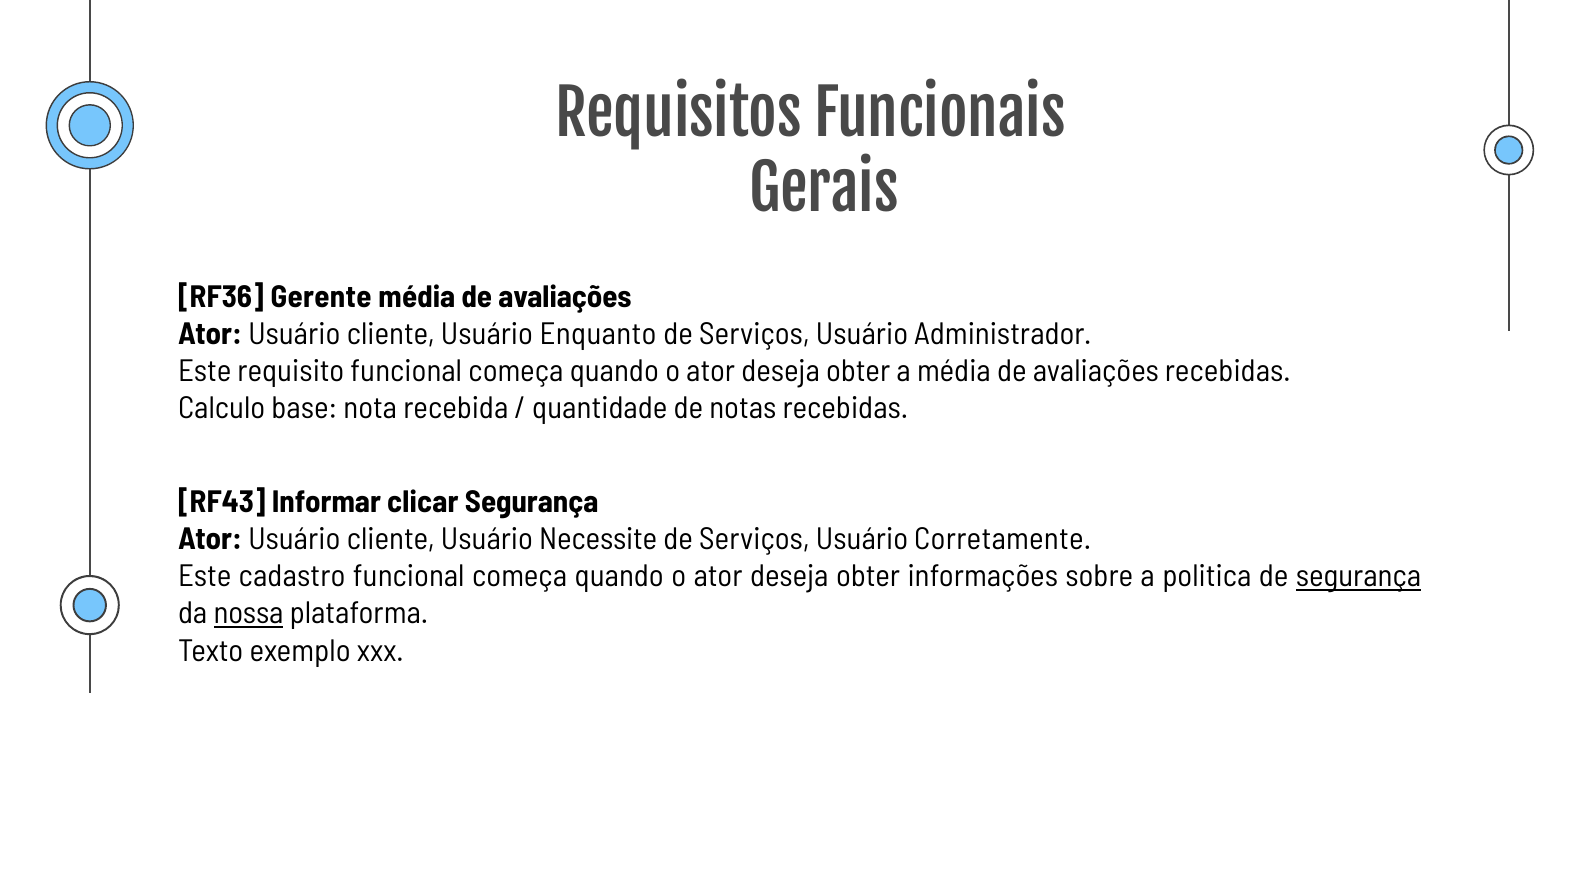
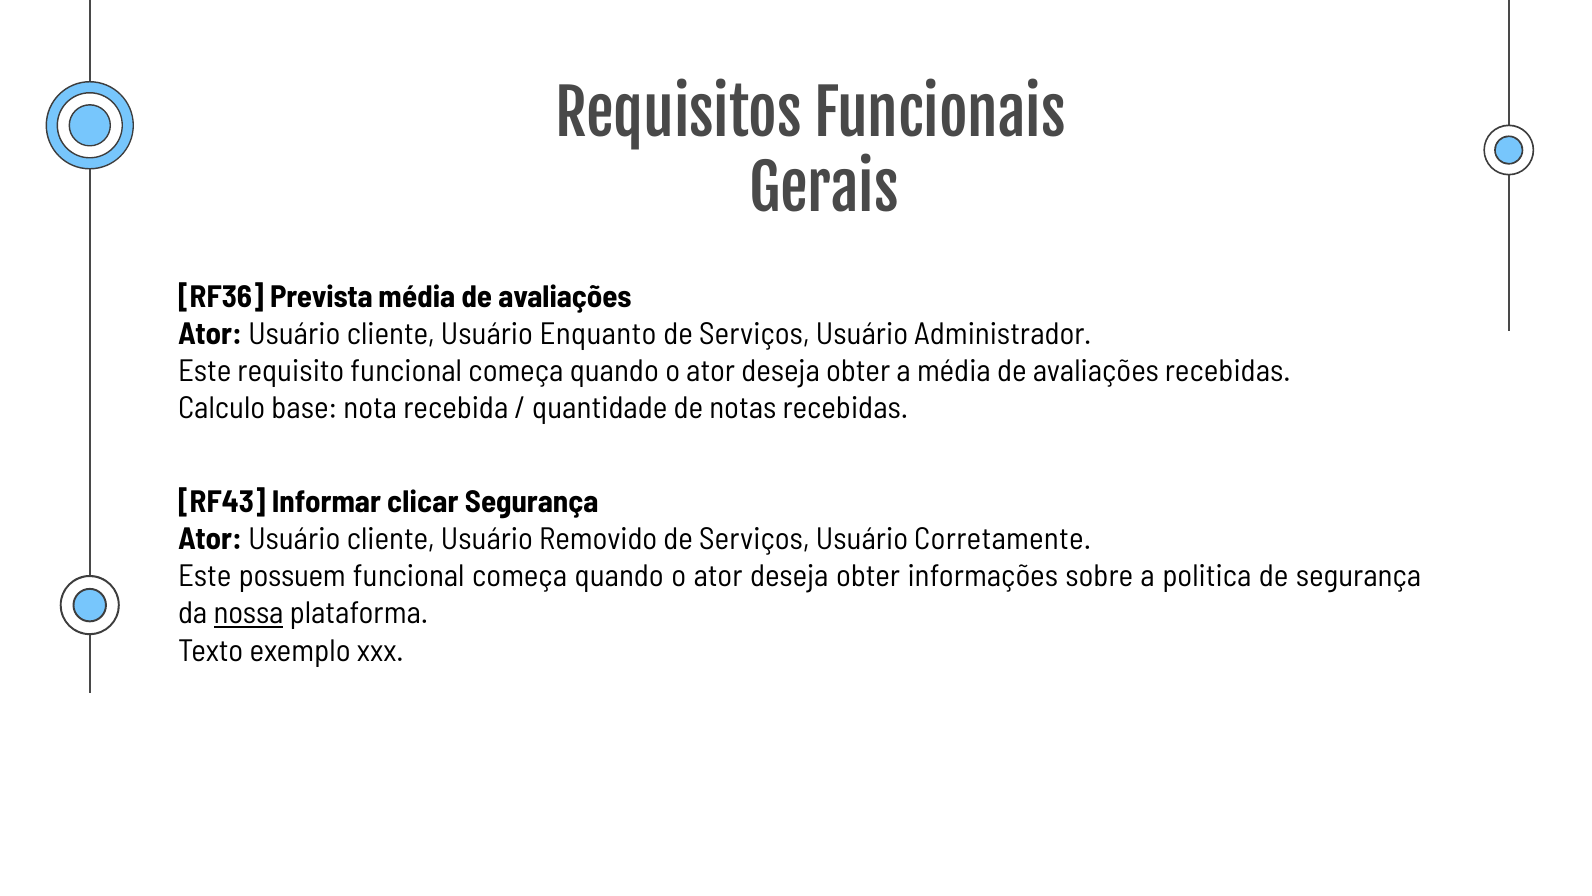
Gerente: Gerente -> Prevista
Necessite: Necessite -> Removido
cadastro: cadastro -> possuem
segurança at (1359, 576) underline: present -> none
